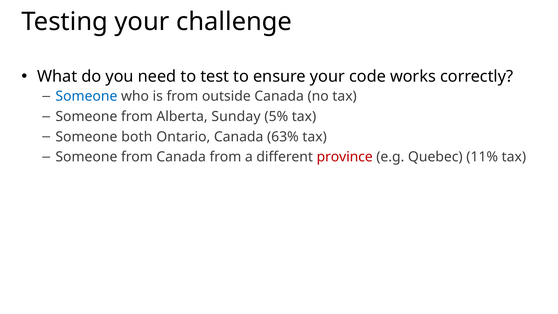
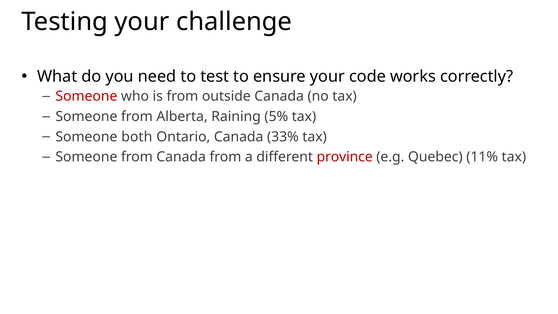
Someone at (86, 96) colour: blue -> red
Sunday: Sunday -> Raining
63%: 63% -> 33%
